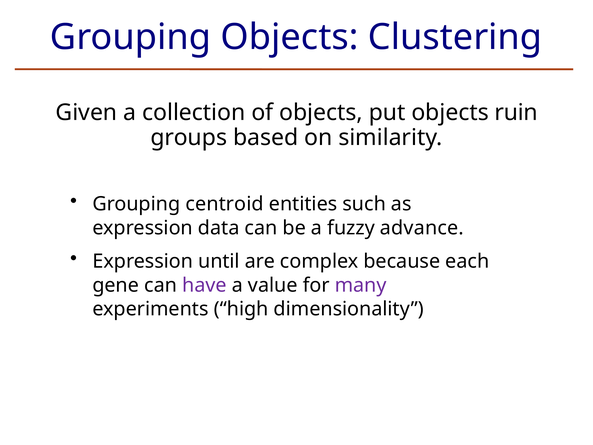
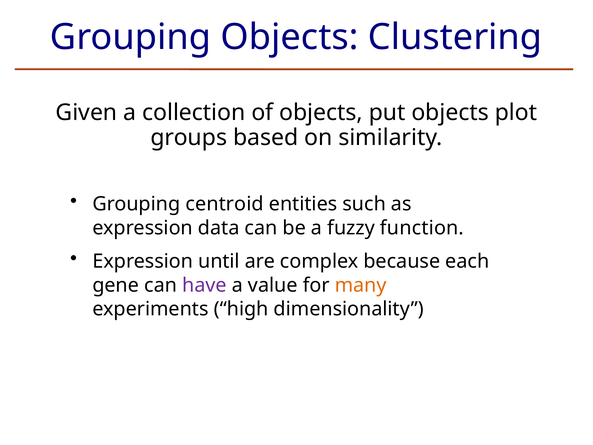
ruin: ruin -> plot
advance: advance -> function
many colour: purple -> orange
